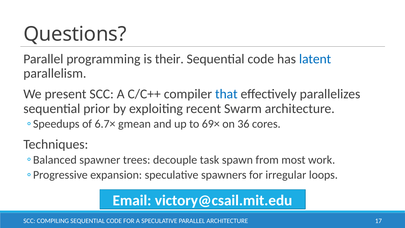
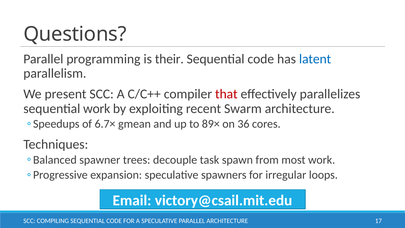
that colour: blue -> red
sequential prior: prior -> work
69×: 69× -> 89×
